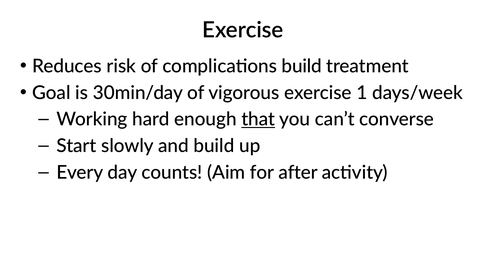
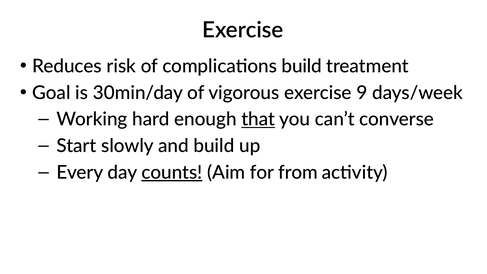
1: 1 -> 9
counts underline: none -> present
after: after -> from
